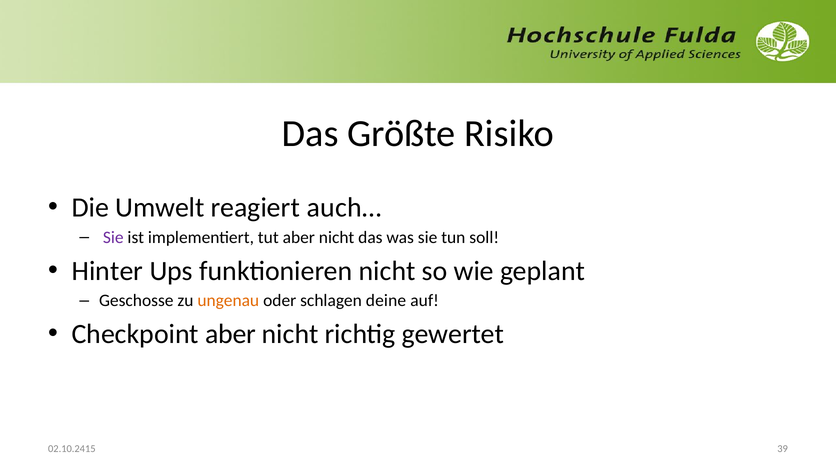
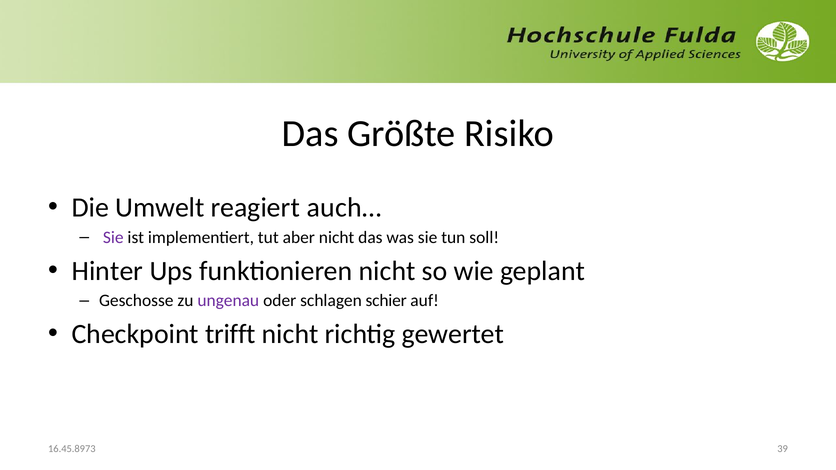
ungenau colour: orange -> purple
deine: deine -> schier
Checkpoint aber: aber -> trifft
02.10.2415: 02.10.2415 -> 16.45.8973
